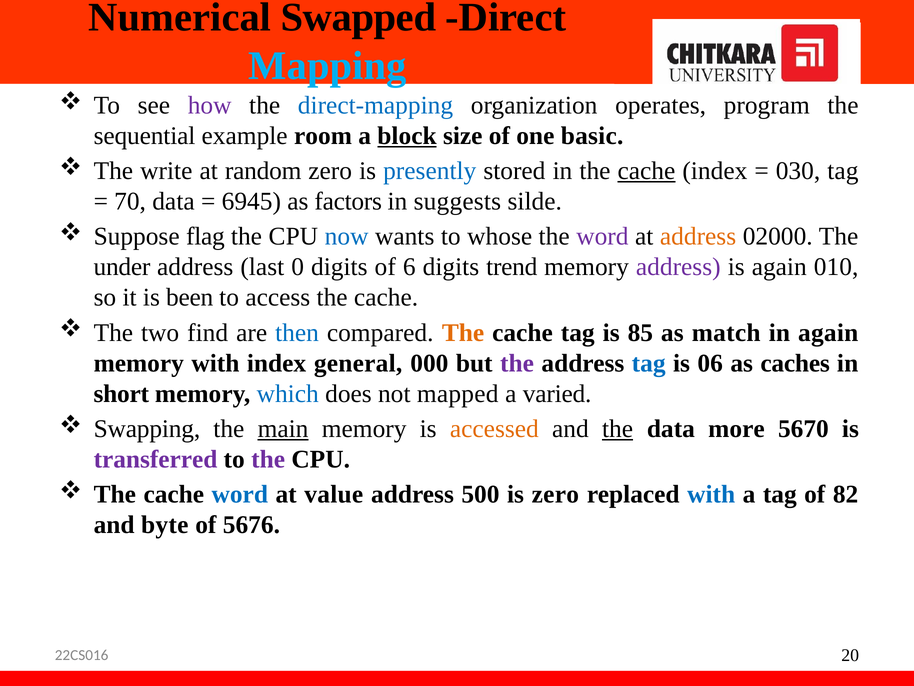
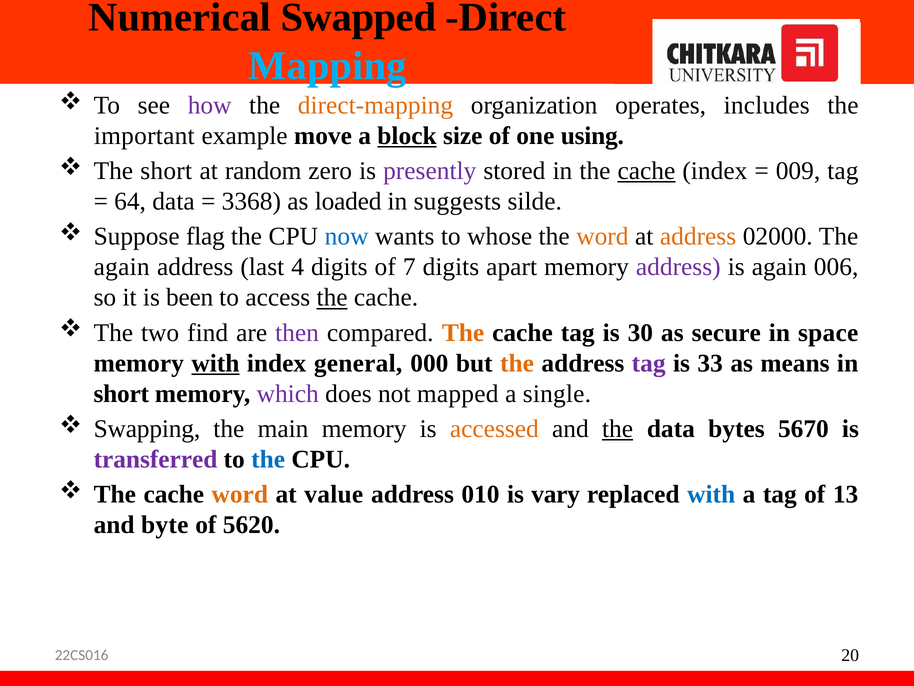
direct-mapping colour: blue -> orange
program: program -> includes
sequential: sequential -> important
room: room -> move
basic: basic -> using
The write: write -> short
presently colour: blue -> purple
030: 030 -> 009
70: 70 -> 64
6945: 6945 -> 3368
factors: factors -> loaded
word at (602, 236) colour: purple -> orange
under at (122, 267): under -> again
0: 0 -> 4
6: 6 -> 7
trend: trend -> apart
010: 010 -> 006
the at (332, 297) underline: none -> present
then colour: blue -> purple
85: 85 -> 30
match: match -> secure
in again: again -> space
with at (215, 363) underline: none -> present
the at (517, 363) colour: purple -> orange
tag at (649, 363) colour: blue -> purple
06: 06 -> 33
caches: caches -> means
which colour: blue -> purple
varied: varied -> single
main underline: present -> none
more: more -> bytes
the at (268, 459) colour: purple -> blue
word at (240, 494) colour: blue -> orange
500: 500 -> 010
is zero: zero -> vary
82: 82 -> 13
5676: 5676 -> 5620
